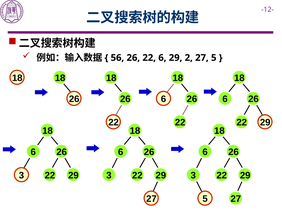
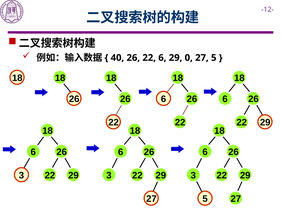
56: 56 -> 40
2: 2 -> 0
